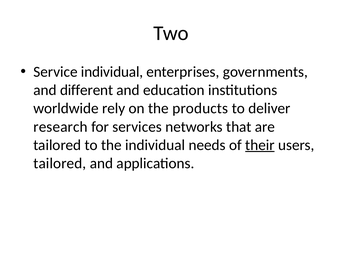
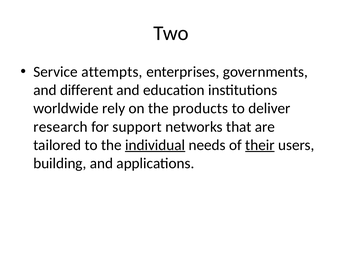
Service individual: individual -> attempts
services: services -> support
individual at (155, 145) underline: none -> present
tailored at (60, 163): tailored -> building
